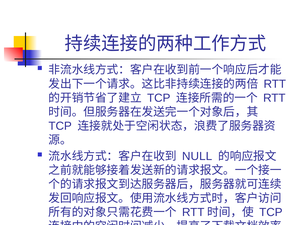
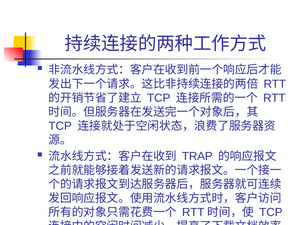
NULL: NULL -> TRAP
